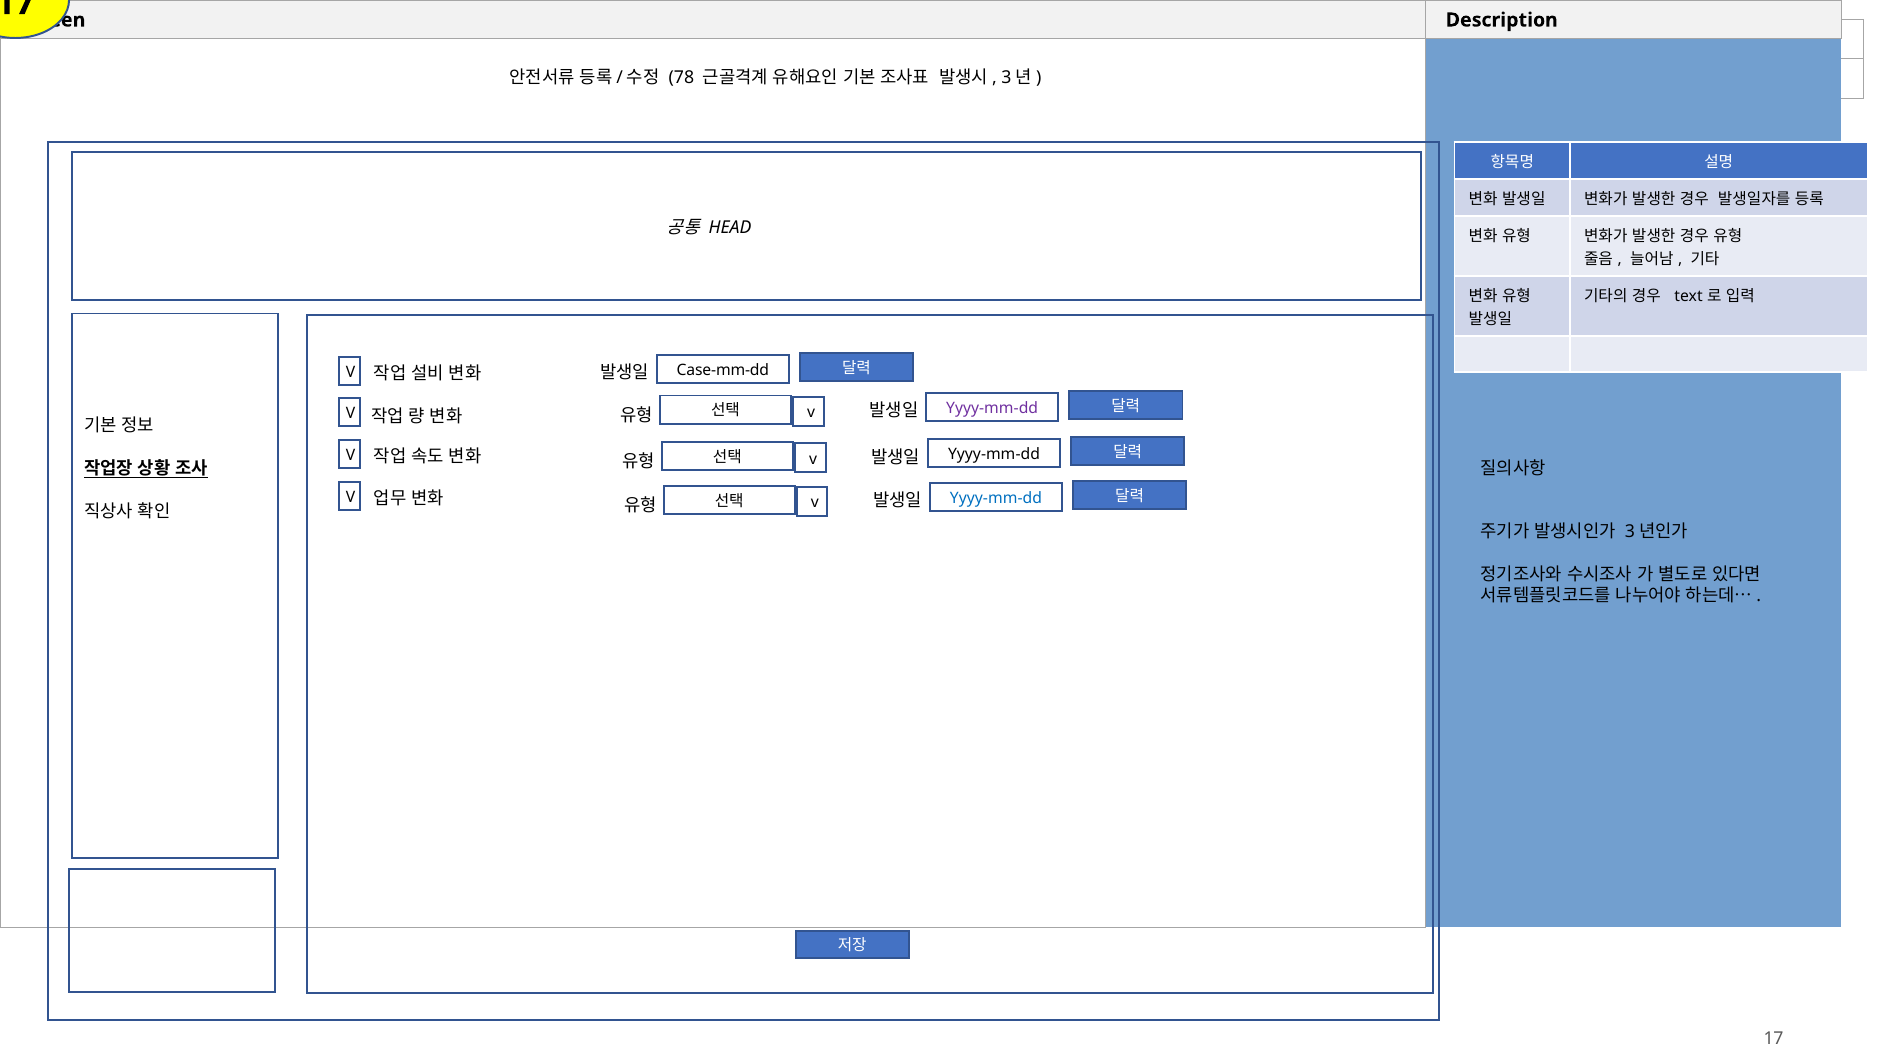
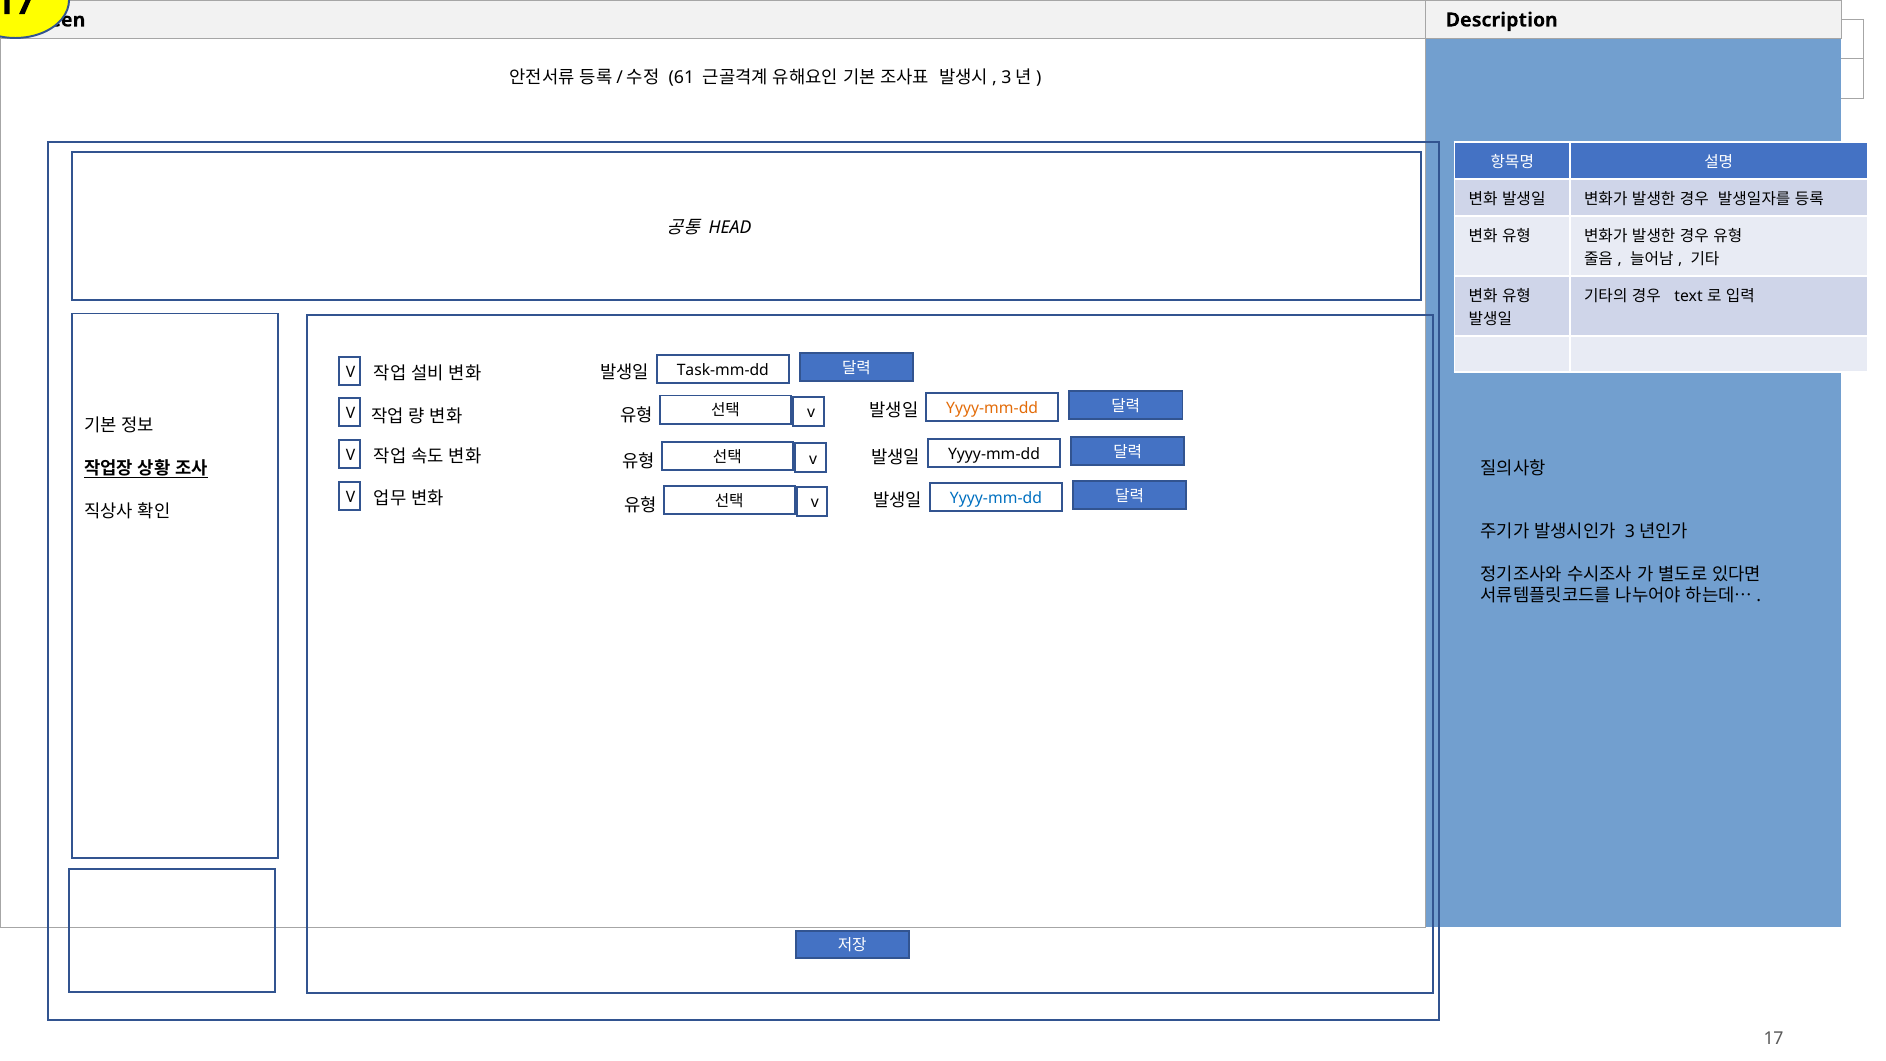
78: 78 -> 61
Case-mm-dd: Case-mm-dd -> Task-mm-dd
Yyyy-mm-dd at (992, 408) colour: purple -> orange
